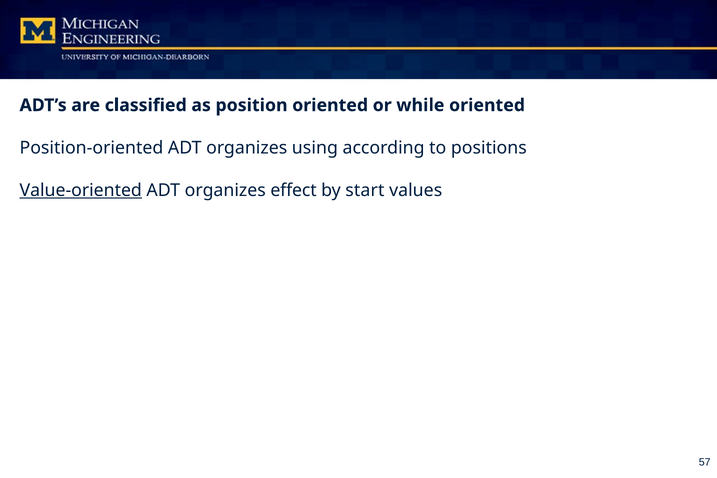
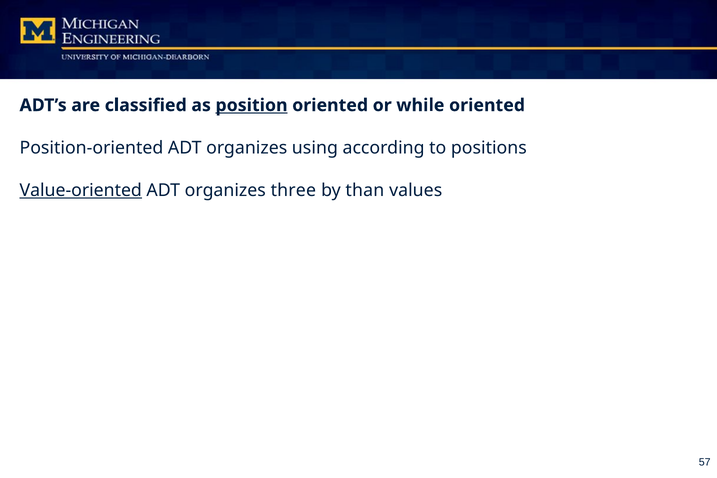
position underline: none -> present
effect: effect -> three
start: start -> than
